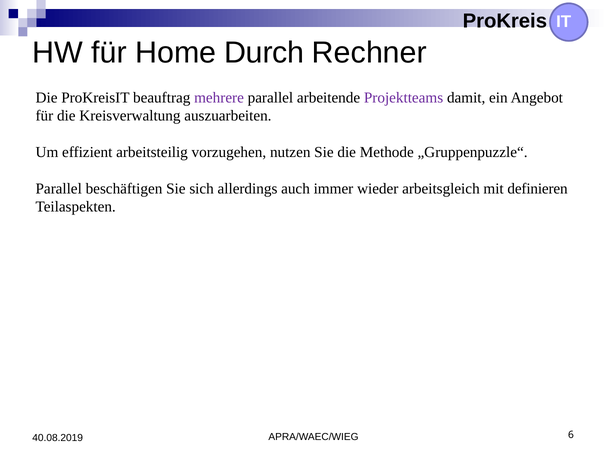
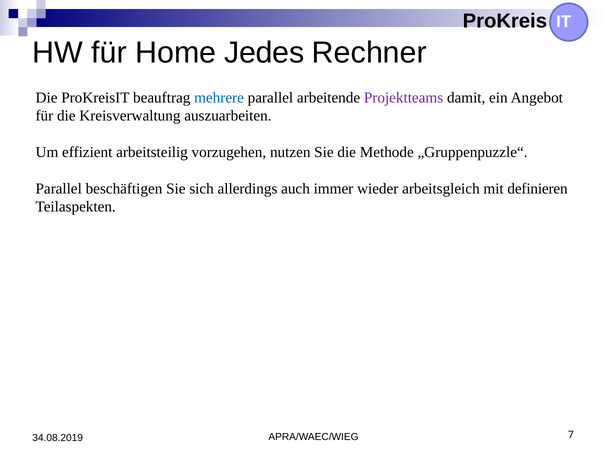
Durch: Durch -> Jedes
mehrere colour: purple -> blue
6: 6 -> 7
40.08.2019: 40.08.2019 -> 34.08.2019
